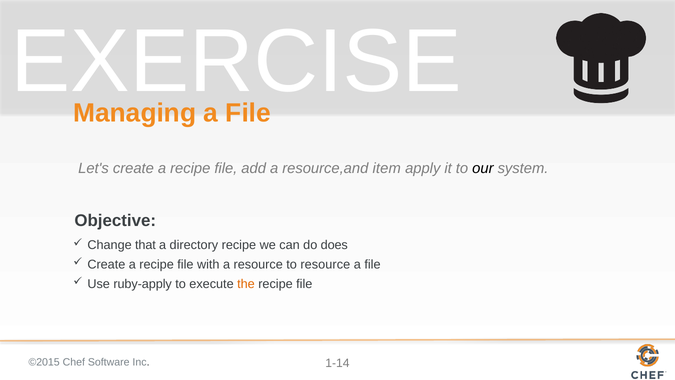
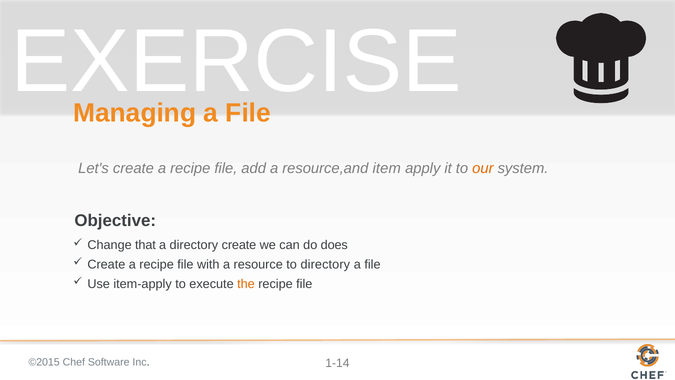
our colour: black -> orange
directory recipe: recipe -> create
to resource: resource -> directory
ruby-apply: ruby-apply -> item-apply
